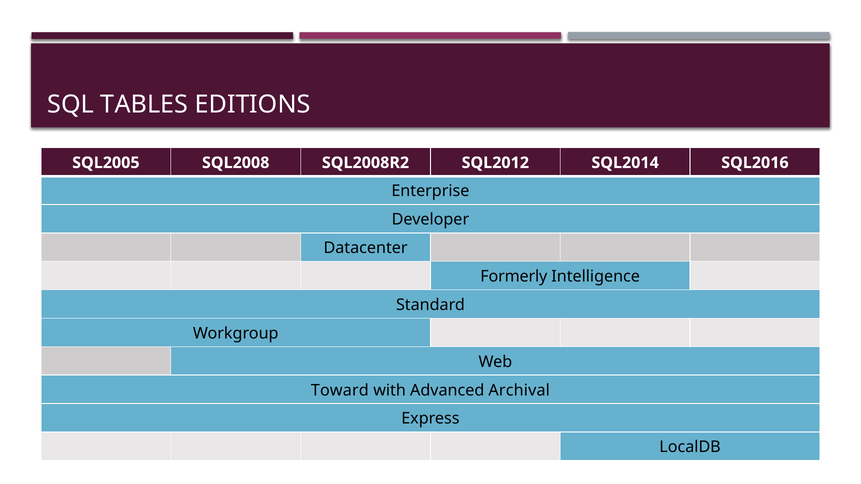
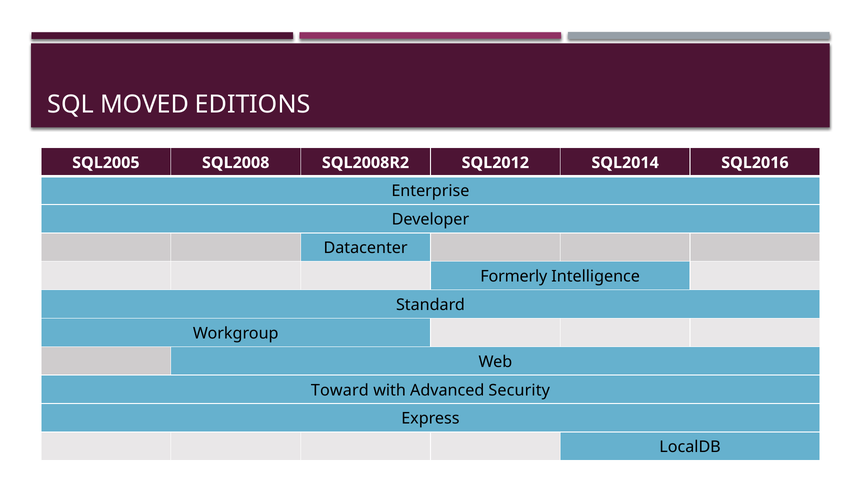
TABLES: TABLES -> MOVED
Archival: Archival -> Security
